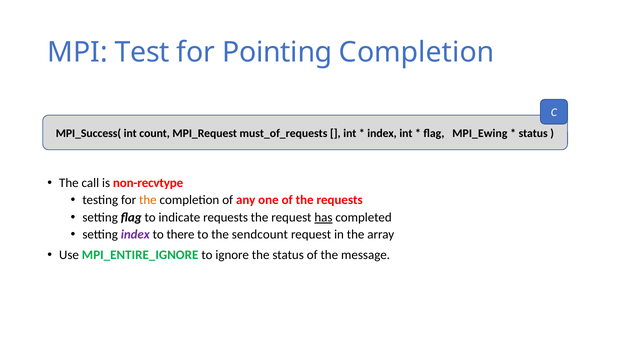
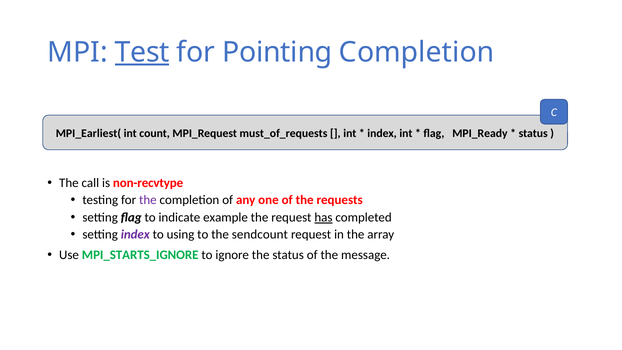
Test underline: none -> present
MPI_Success(: MPI_Success( -> MPI_Earliest(
MPI_Ewing: MPI_Ewing -> MPI_Ready
the at (148, 200) colour: orange -> purple
indicate requests: requests -> example
there: there -> using
MPI_ENTIRE_IGNORE: MPI_ENTIRE_IGNORE -> MPI_STARTS_IGNORE
